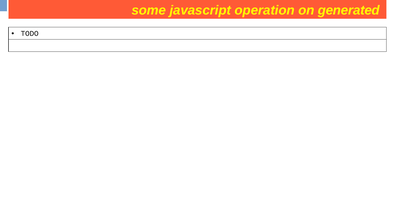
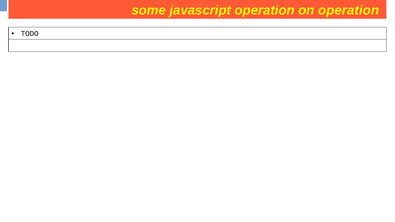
generated at (349, 10): generated -> operation
